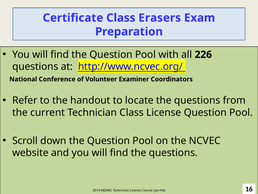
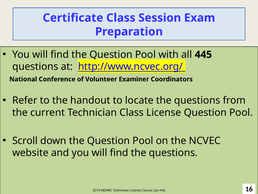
Erasers: Erasers -> Session
226: 226 -> 445
